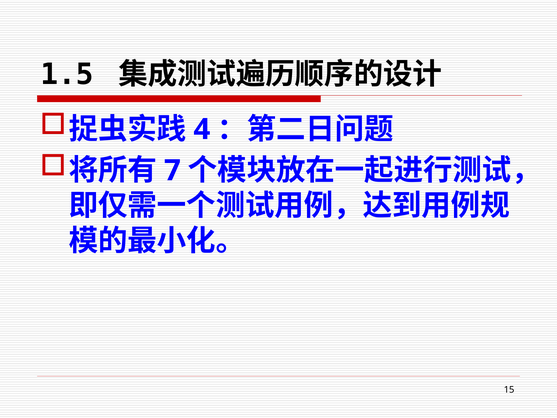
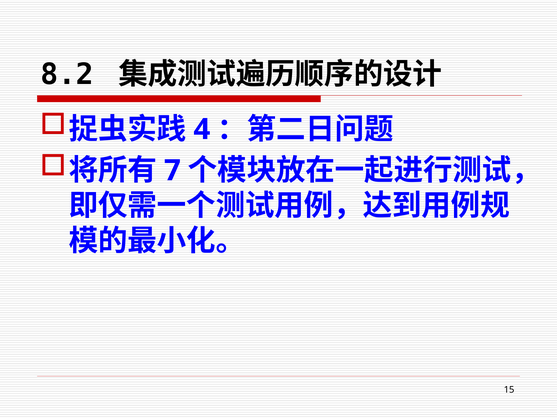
1.5: 1.5 -> 8.2
